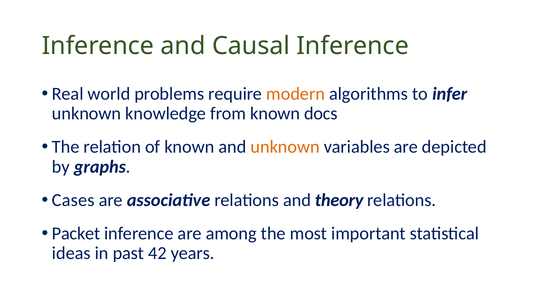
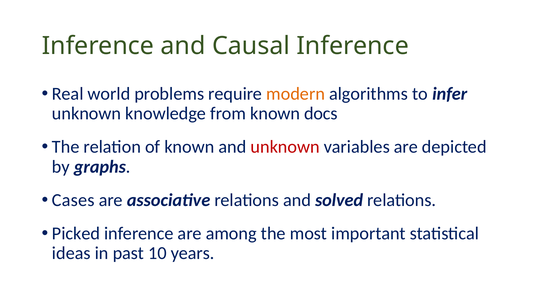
unknown at (285, 147) colour: orange -> red
theory: theory -> solved
Packet: Packet -> Picked
42: 42 -> 10
